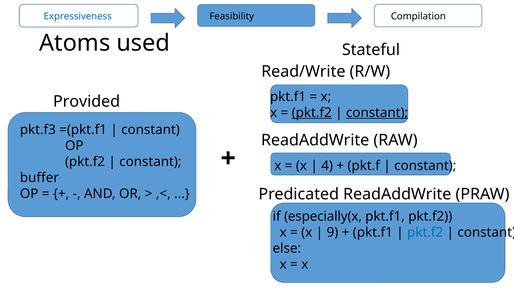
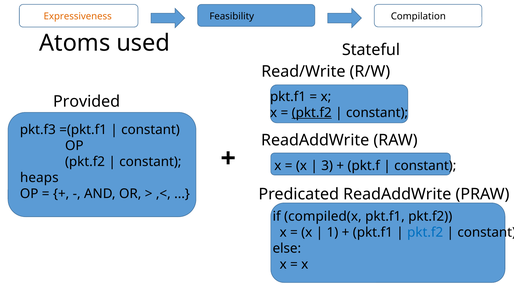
Expressiveness colour: blue -> orange
constant at (377, 113) underline: present -> none
4: 4 -> 3
buffer: buffer -> heaps
especially(x: especially(x -> compiled(x
9: 9 -> 1
